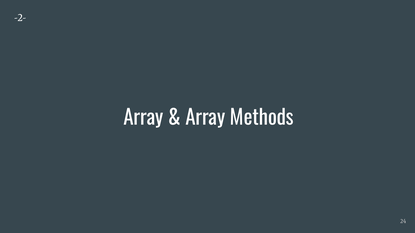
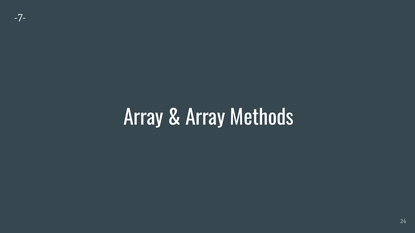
-2-: -2- -> -7-
